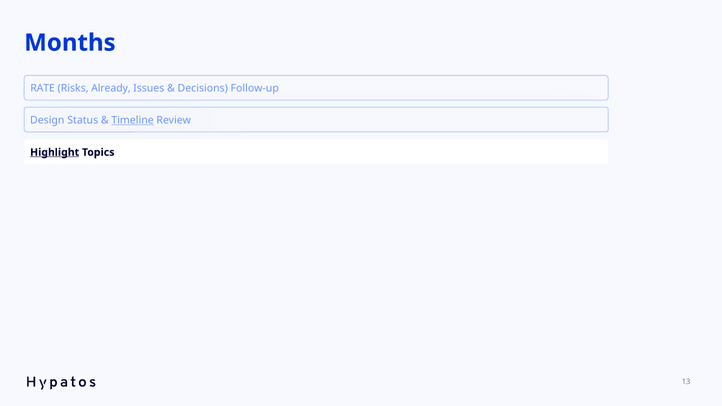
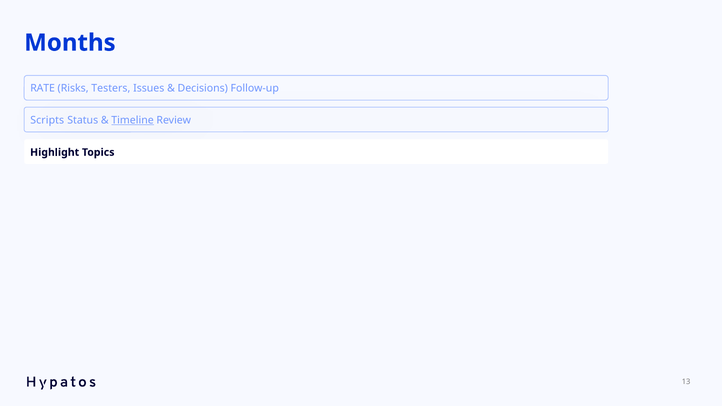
Already: Already -> Testers
Design: Design -> Scripts
Highlight underline: present -> none
